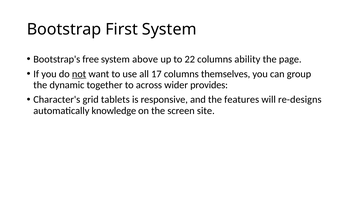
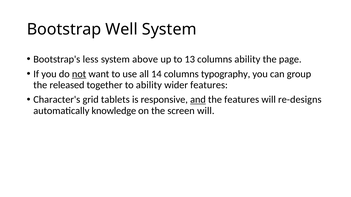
First: First -> Well
free: free -> less
22: 22 -> 13
17: 17 -> 14
themselves: themselves -> typography
dynamic: dynamic -> released
to across: across -> ability
wider provides: provides -> features
and underline: none -> present
screen site: site -> will
